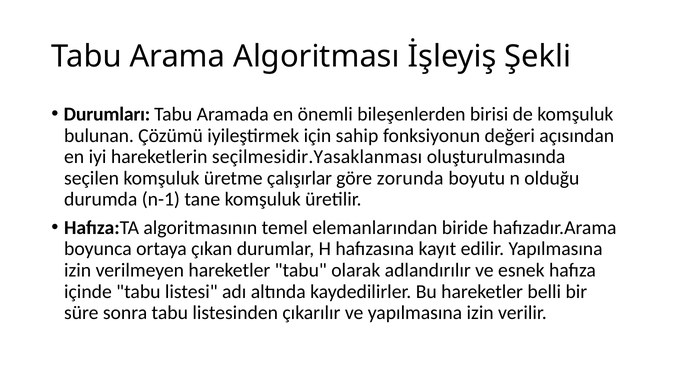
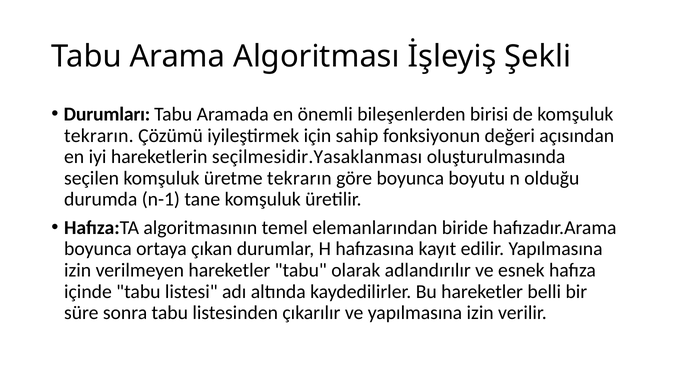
bulunan at (99, 135): bulunan -> tekrarın
üretme çalışırlar: çalışırlar -> tekrarın
göre zorunda: zorunda -> boyunca
